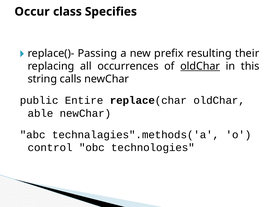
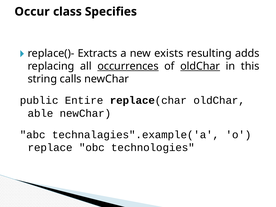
Passing: Passing -> Extracts
prefix: prefix -> exists
their: their -> adds
occurrences underline: none -> present
technalagies".methods('a: technalagies".methods('a -> technalagies".example('a
control: control -> replace
